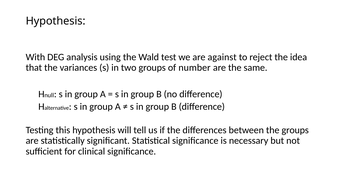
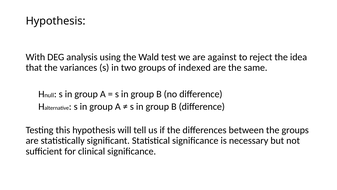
number: number -> indexed
